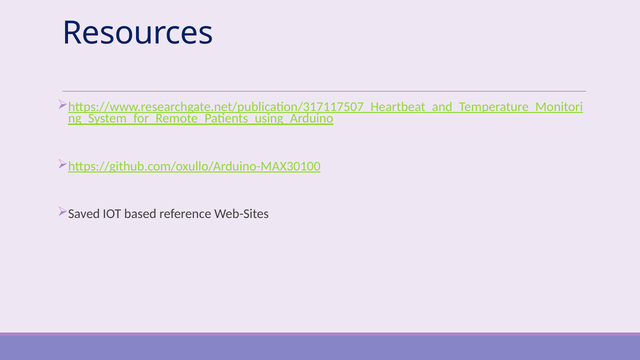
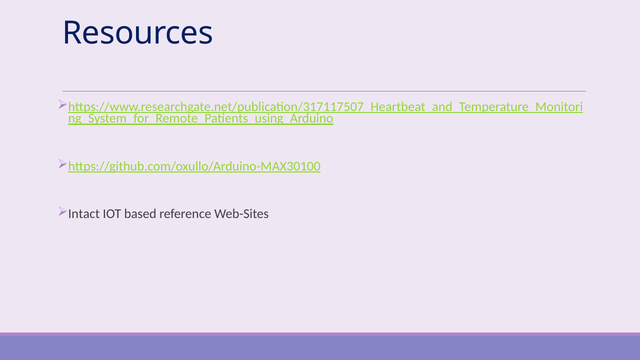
Saved: Saved -> Intact
